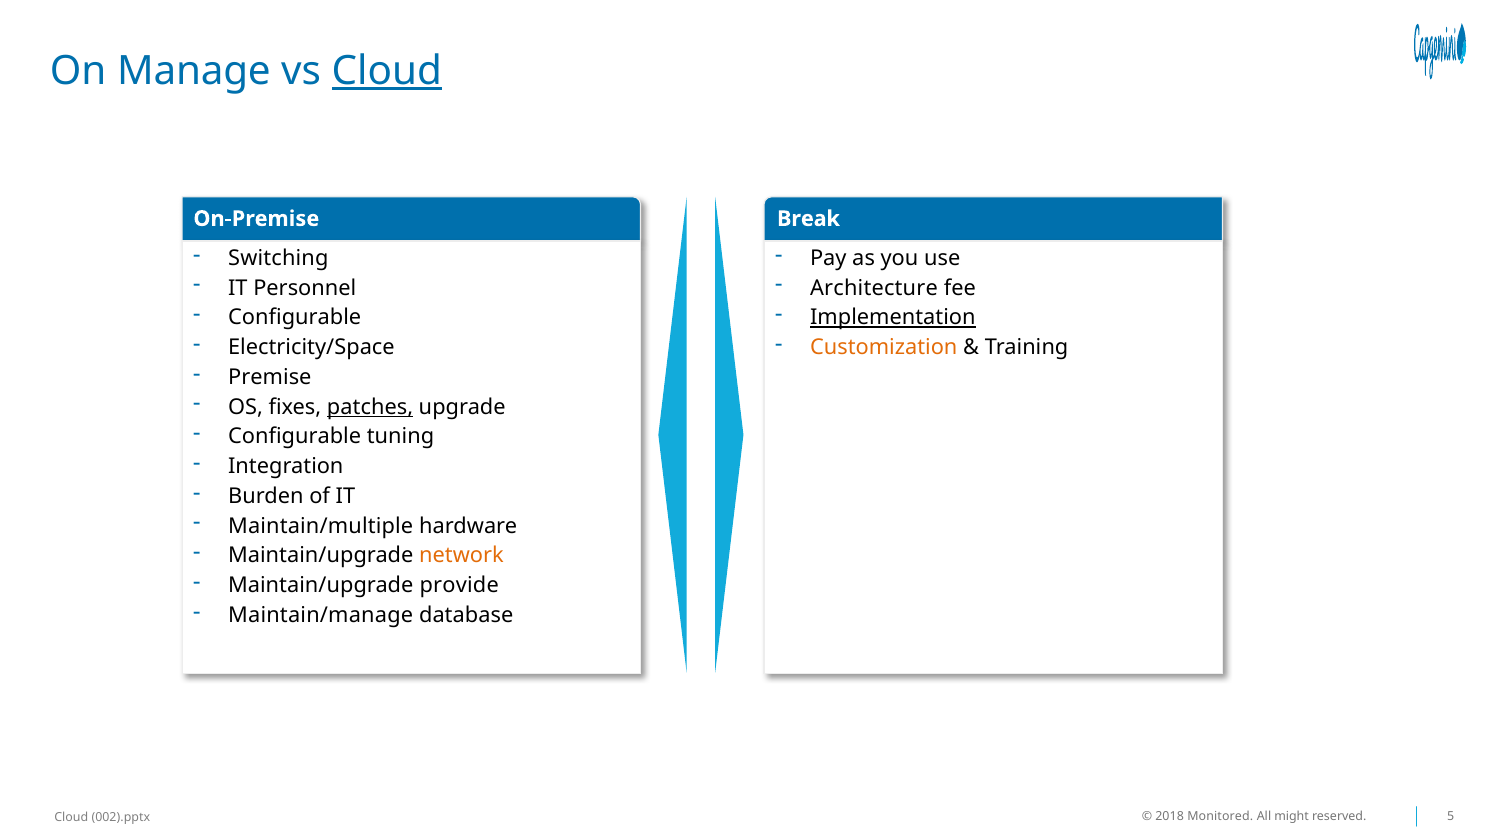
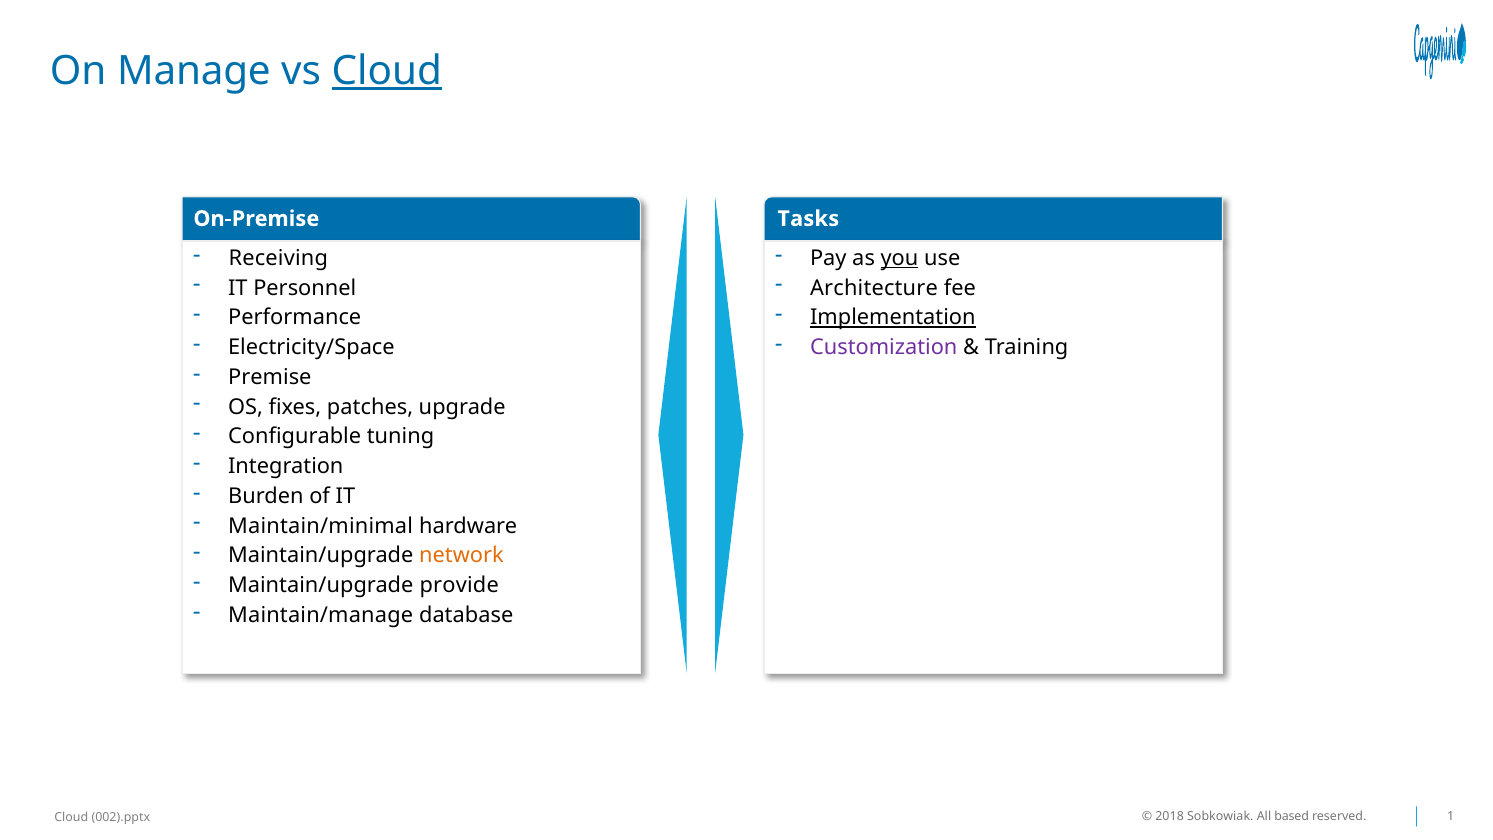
Break: Break -> Tasks
Switching: Switching -> Receiving
you underline: none -> present
Configurable at (295, 318): Configurable -> Performance
Customization colour: orange -> purple
patches underline: present -> none
Maintain/multiple: Maintain/multiple -> Maintain/minimal
Monitored: Monitored -> Sobkowiak
might: might -> based
5: 5 -> 1
